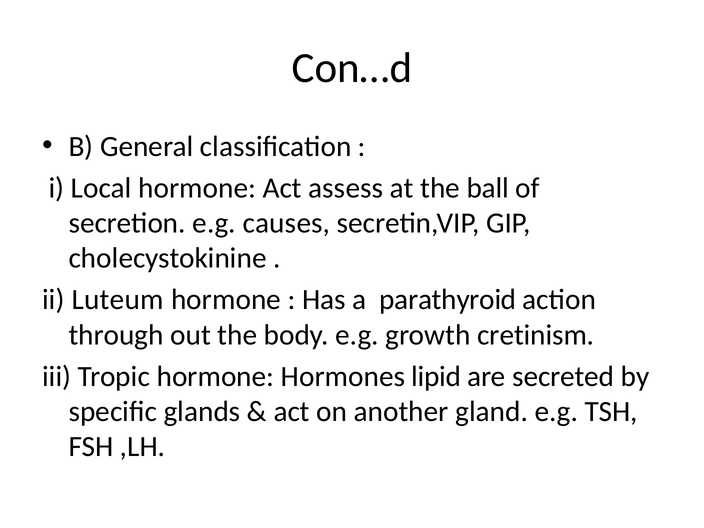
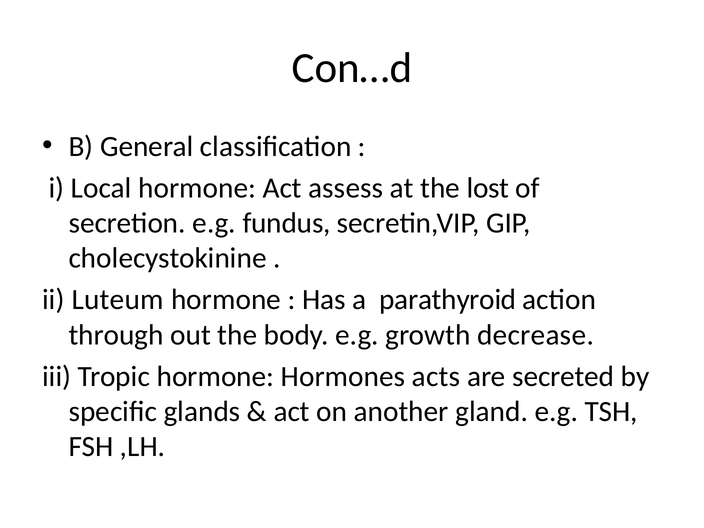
ball: ball -> lost
causes: causes -> fundus
cretinism: cretinism -> decrease
lipid: lipid -> acts
